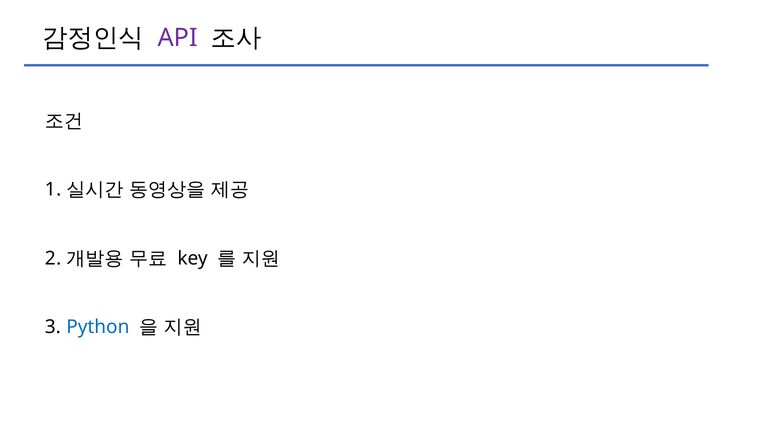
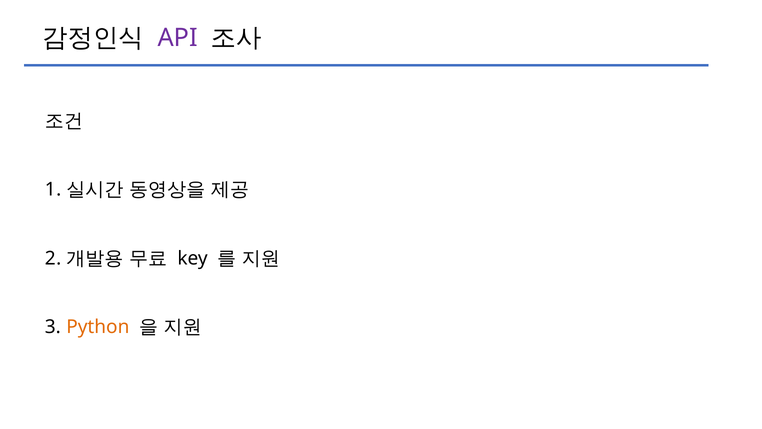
Python colour: blue -> orange
